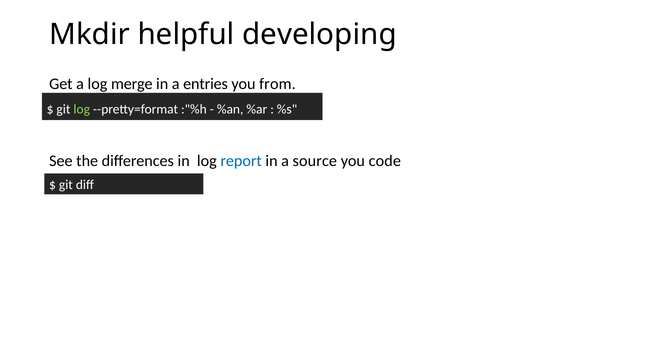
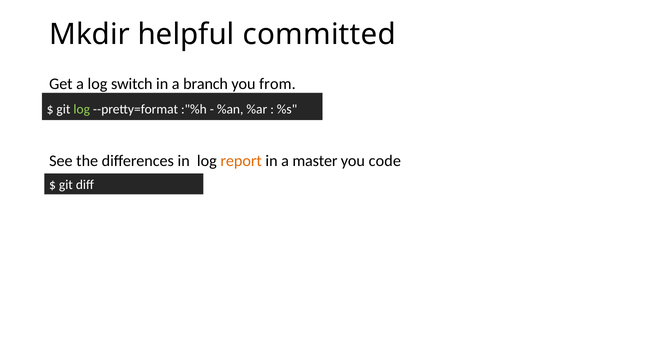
developing: developing -> committed
merge: merge -> switch
entries: entries -> branch
report colour: blue -> orange
source: source -> master
